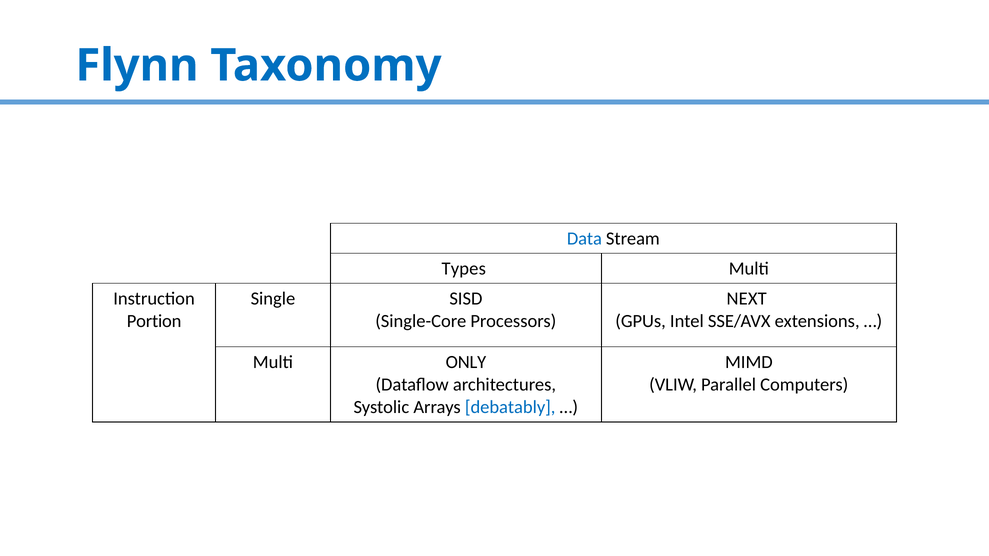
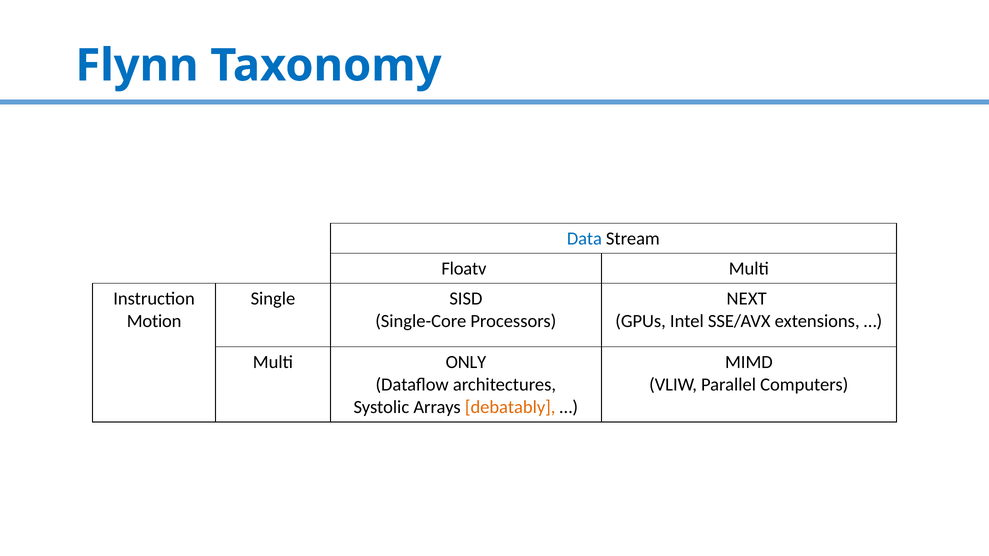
Types: Types -> Floatv
Portion: Portion -> Motion
debatably colour: blue -> orange
